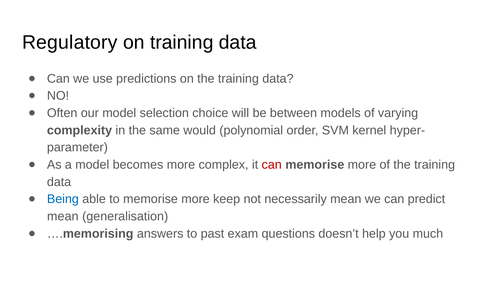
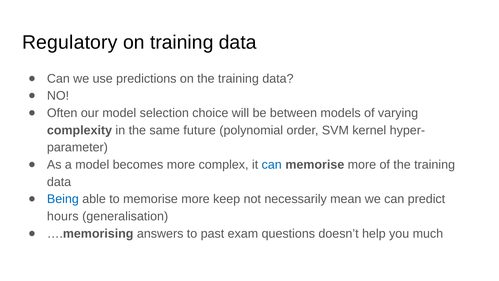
would: would -> future
can at (272, 165) colour: red -> blue
mean at (63, 216): mean -> hours
